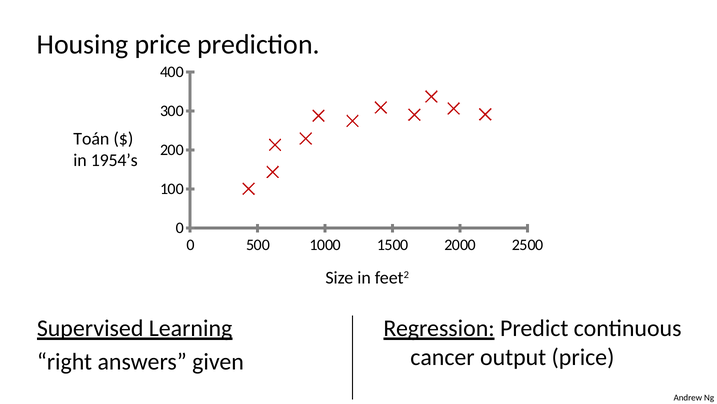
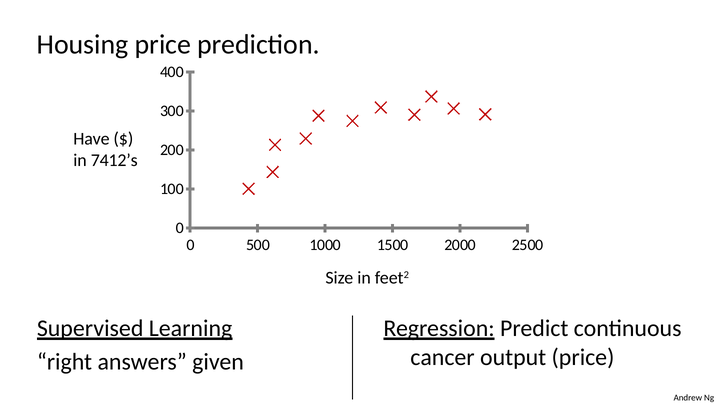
Toán: Toán -> Have
1954’s: 1954’s -> 7412’s
